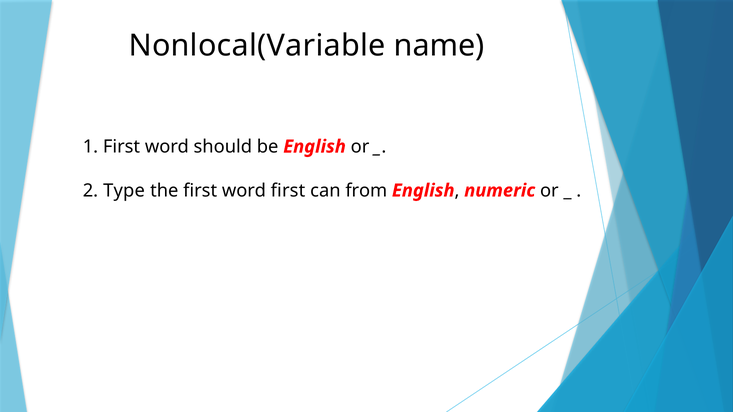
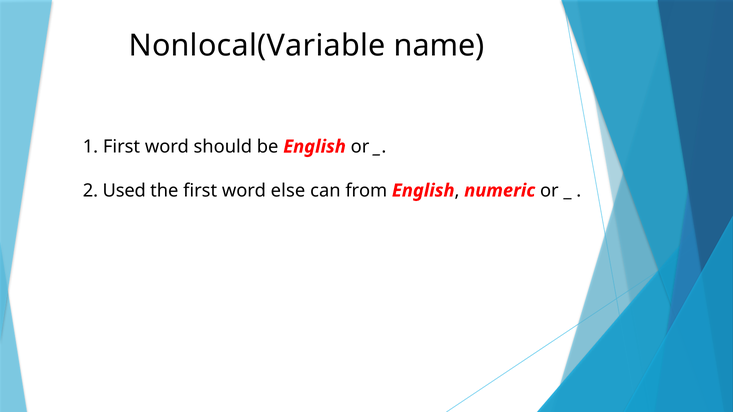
Type: Type -> Used
word first: first -> else
